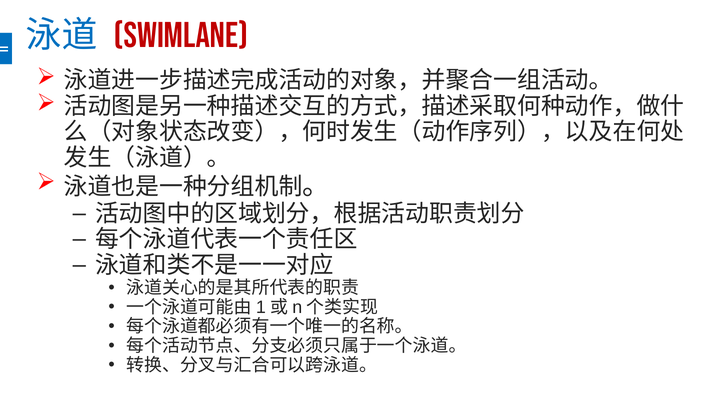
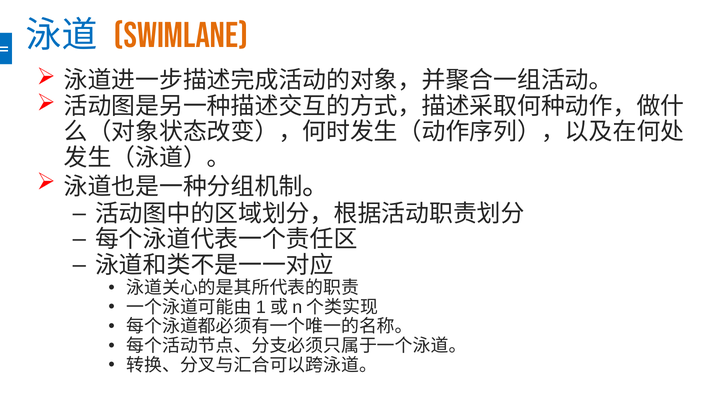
Swimlane colour: red -> orange
